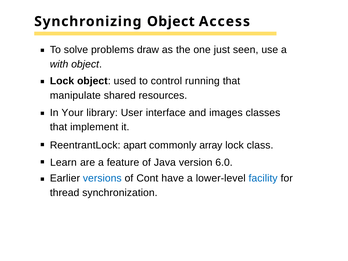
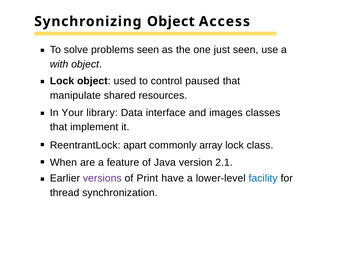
problems draw: draw -> seen
running: running -> paused
User: User -> Data
Learn: Learn -> When
6.0: 6.0 -> 2.1
versions colour: blue -> purple
Cont: Cont -> Print
